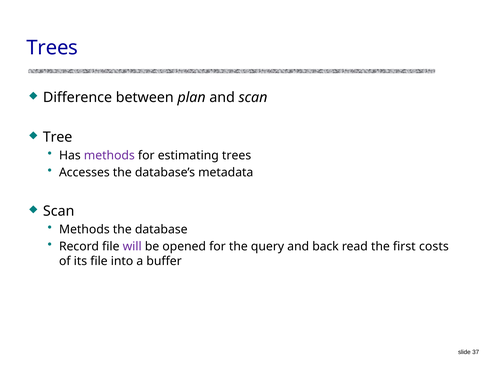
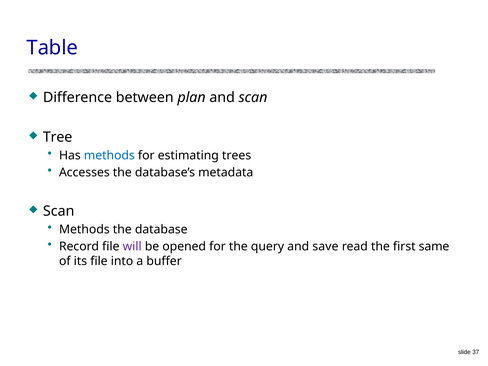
Trees at (52, 48): Trees -> Table
methods at (109, 155) colour: purple -> blue
back: back -> save
costs: costs -> same
